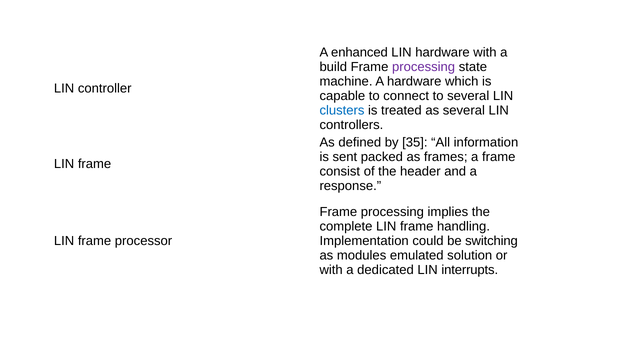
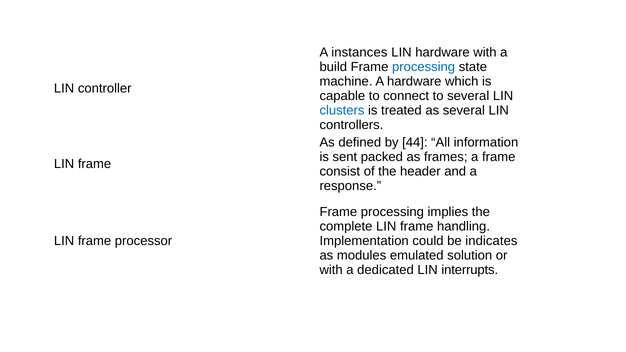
enhanced: enhanced -> instances
processing at (424, 67) colour: purple -> blue
35: 35 -> 44
switching: switching -> indicates
